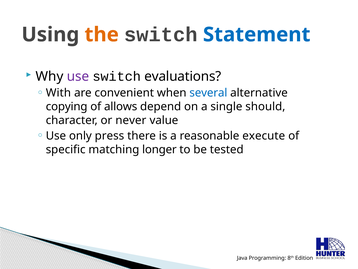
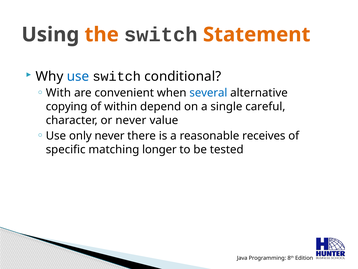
Statement colour: blue -> orange
use at (78, 76) colour: purple -> blue
evaluations: evaluations -> conditional
allows: allows -> within
should: should -> careful
only press: press -> never
execute: execute -> receives
